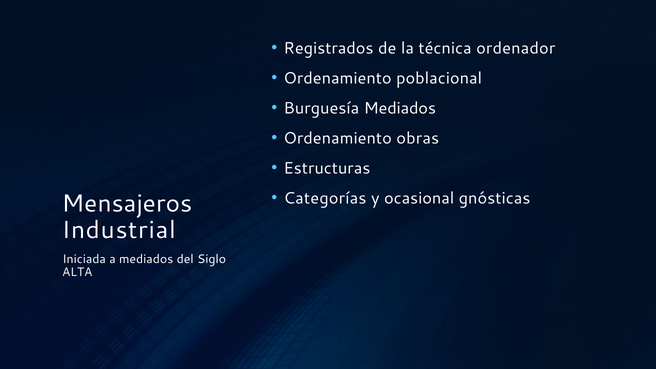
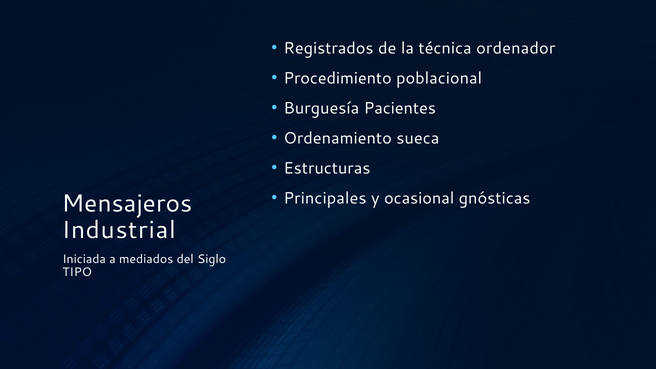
Ordenamiento at (338, 78): Ordenamiento -> Procedimiento
Burguesía Mediados: Mediados -> Pacientes
obras: obras -> sueca
Categorías: Categorías -> Principales
ALTA: ALTA -> TIPO
